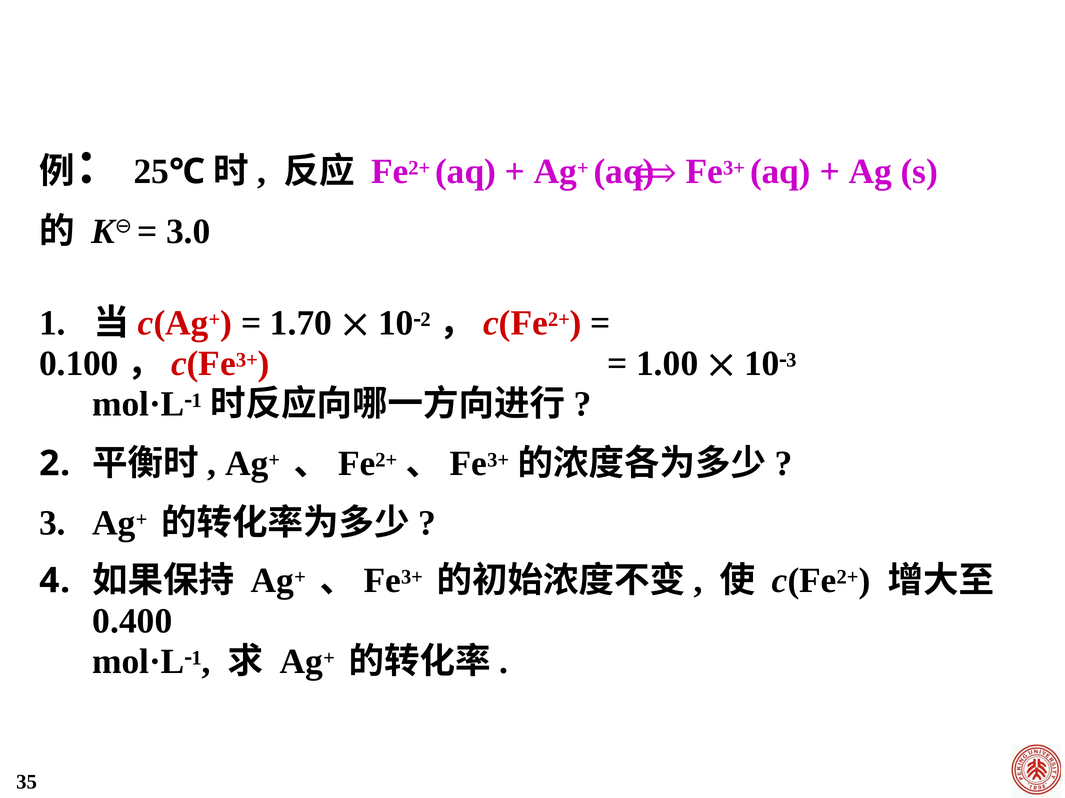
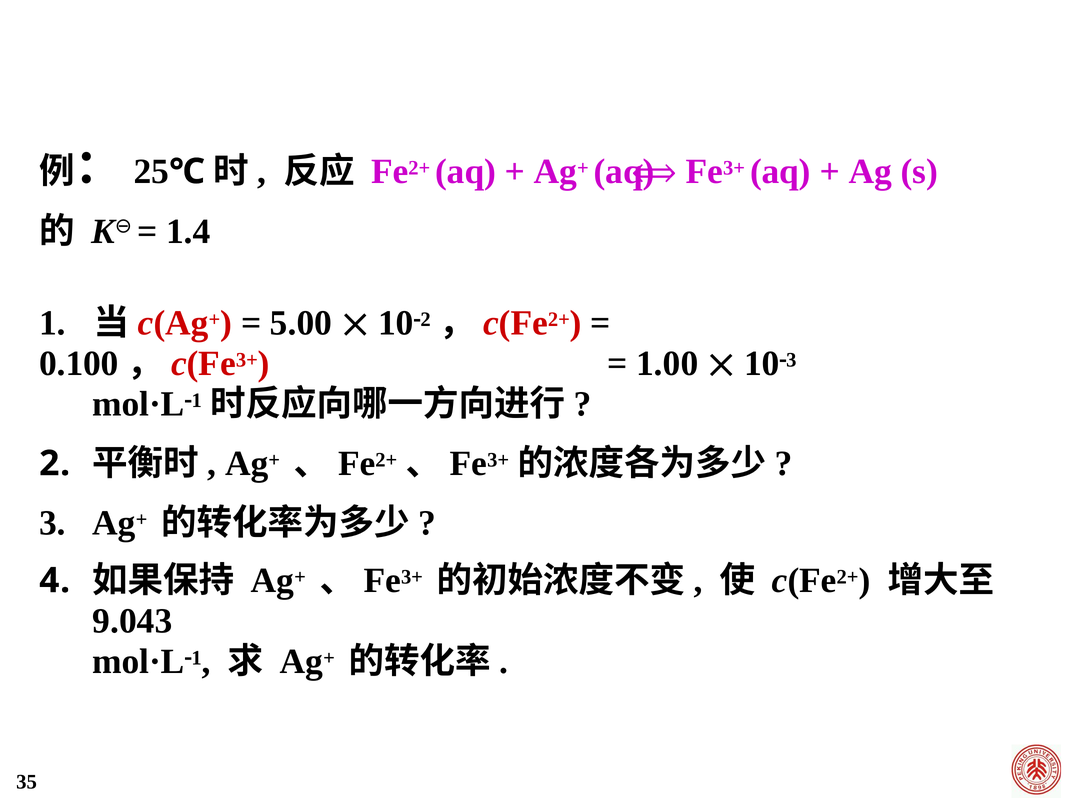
3.0: 3.0 -> 1.4
1.70: 1.70 -> 5.00
0.400: 0.400 -> 9.043
